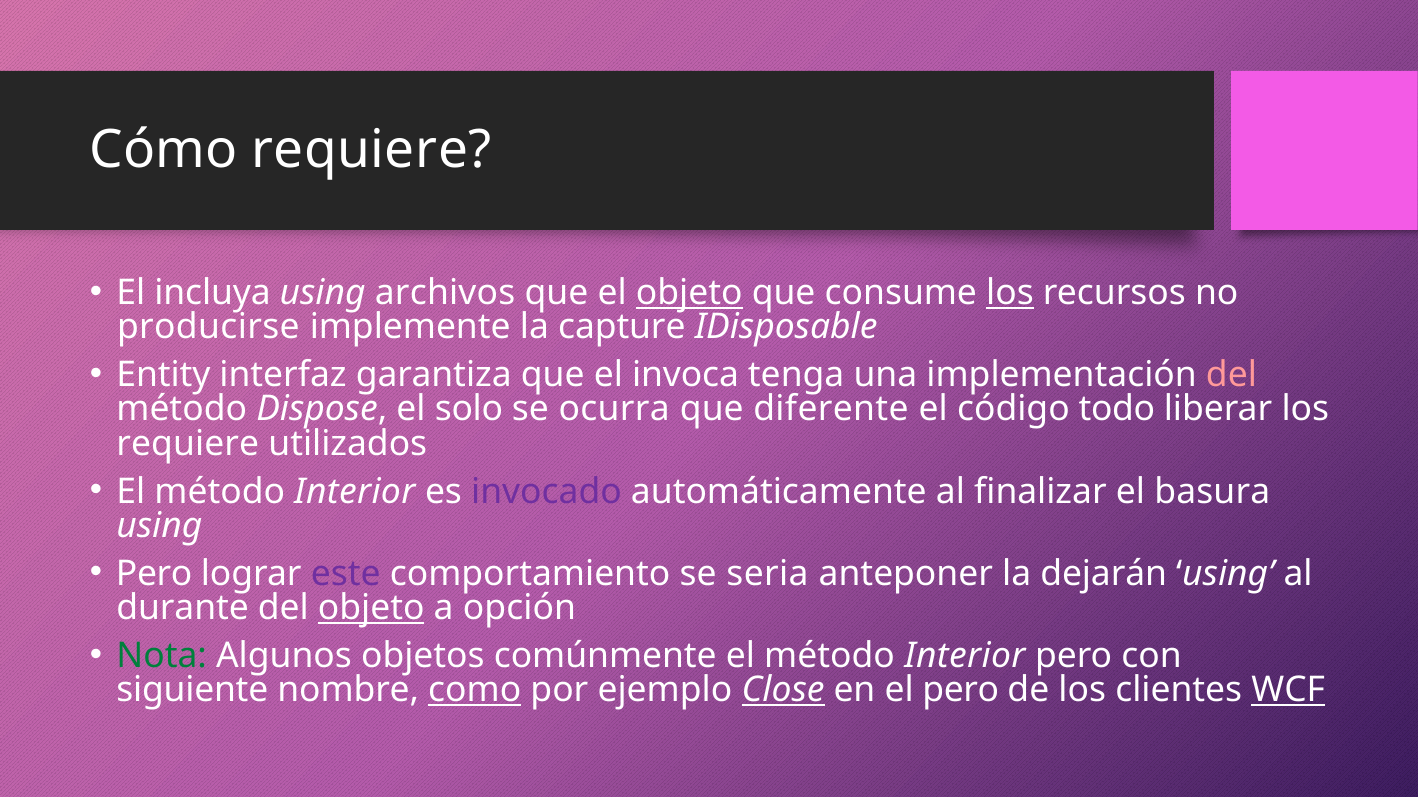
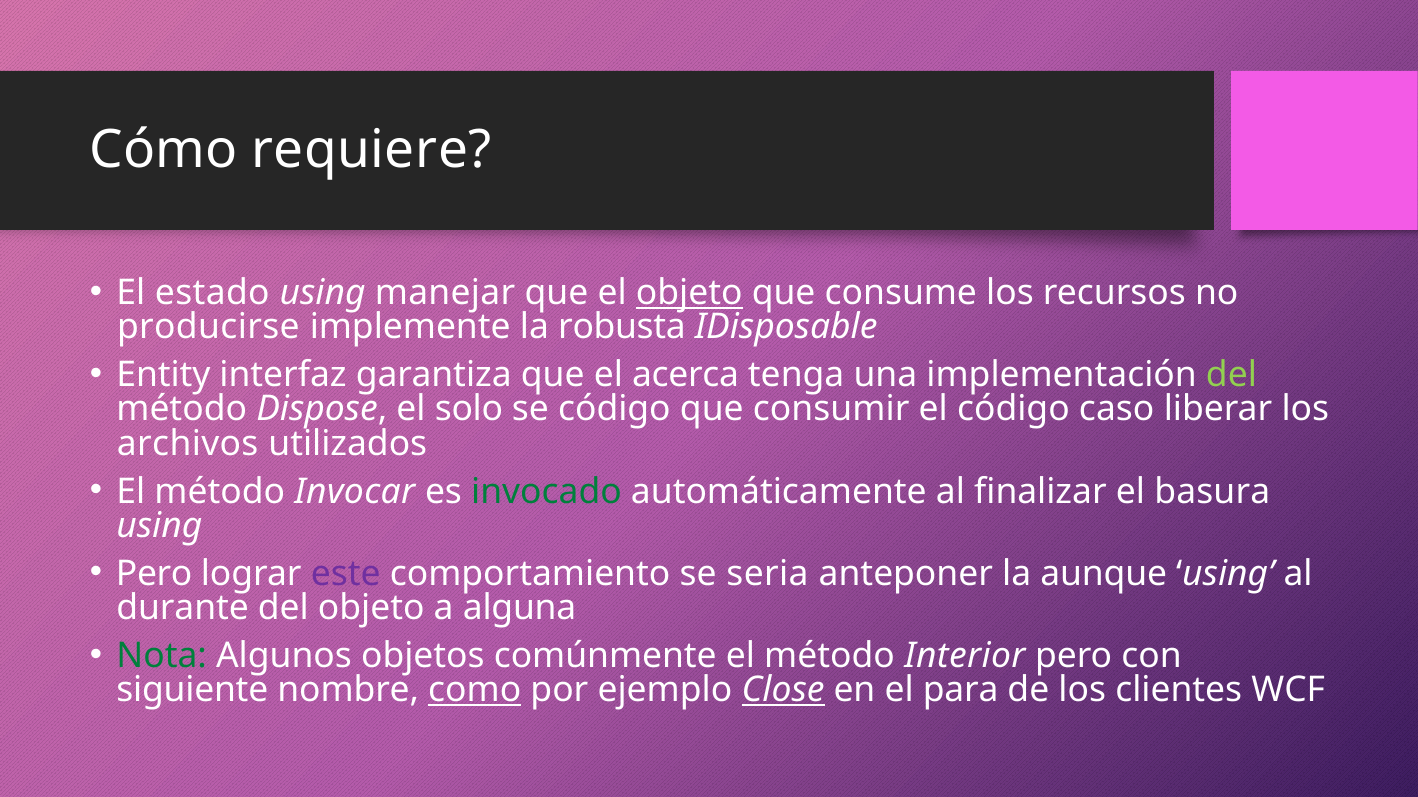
incluya: incluya -> estado
archivos: archivos -> manejar
los at (1010, 293) underline: present -> none
capture: capture -> robusta
invoca: invoca -> acerca
del at (1231, 375) colour: pink -> light green
se ocurra: ocurra -> código
diferente: diferente -> consumir
todo: todo -> caso
requiere at (188, 444): requiere -> archivos
Interior at (355, 492): Interior -> Invocar
invocado colour: purple -> green
dejarán: dejarán -> aunque
objeto at (371, 608) underline: present -> none
opción: opción -> alguna
el pero: pero -> para
WCF underline: present -> none
